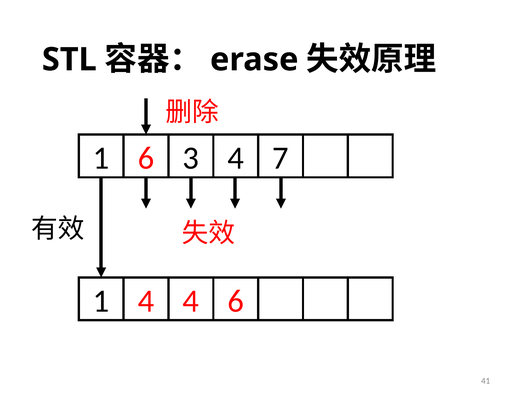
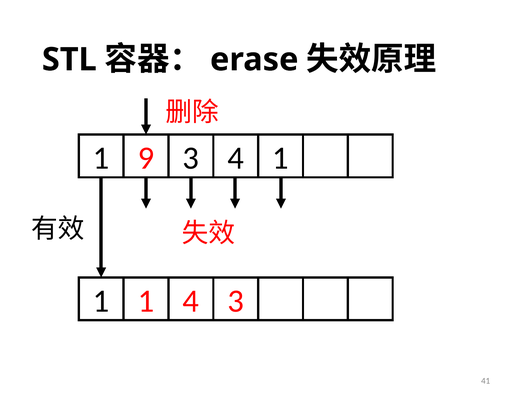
1 6: 6 -> 9
4 7: 7 -> 1
4 at (146, 301): 4 -> 1
4 6: 6 -> 3
